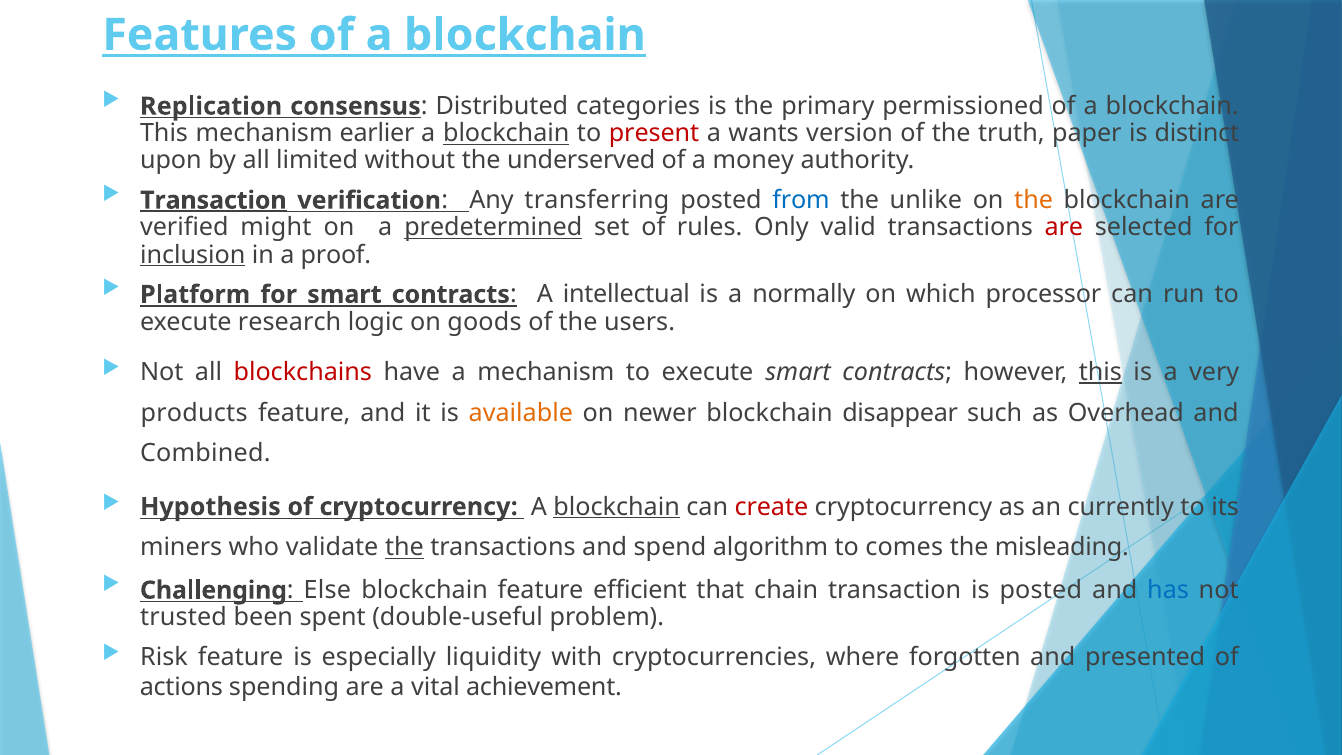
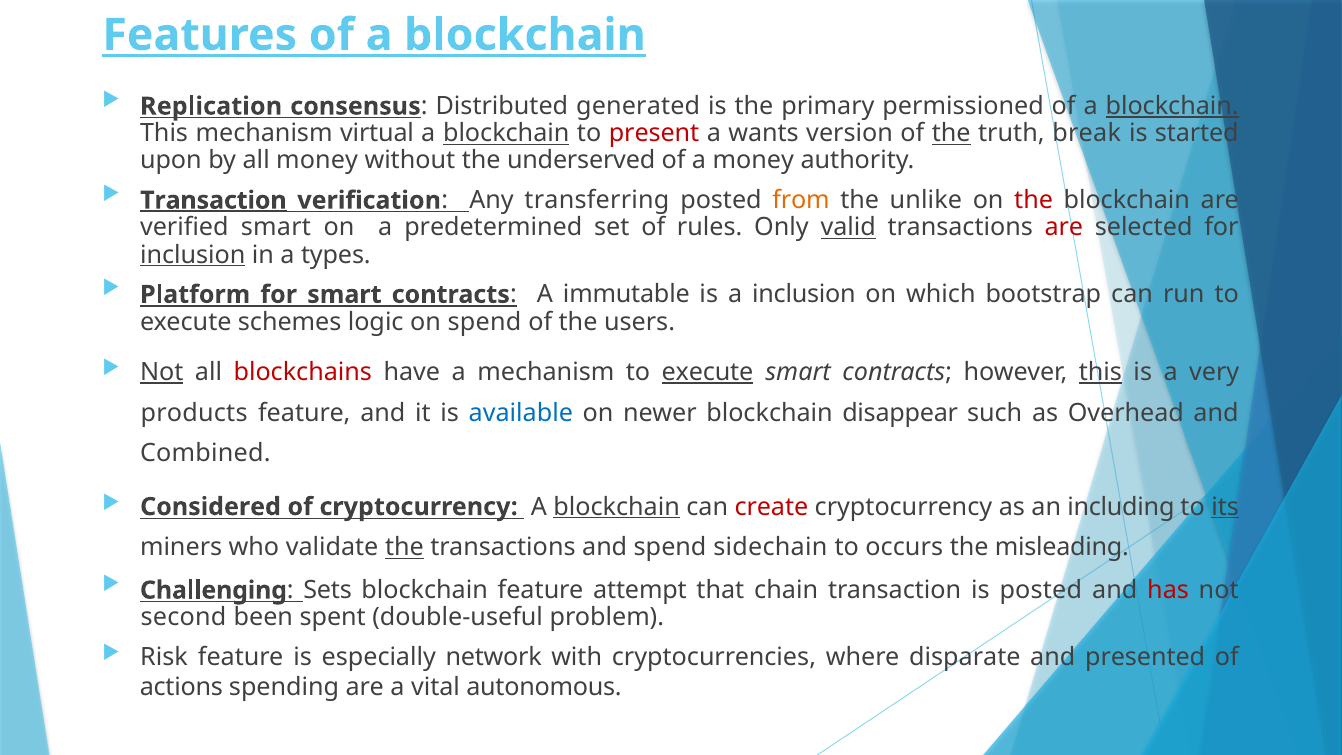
categories: categories -> generated
blockchain at (1172, 106) underline: none -> present
earlier: earlier -> virtual
the at (951, 133) underline: none -> present
paper: paper -> break
distinct: distinct -> started
all limited: limited -> money
from colour: blue -> orange
the at (1034, 200) colour: orange -> red
verified might: might -> smart
predetermined underline: present -> none
valid underline: none -> present
proof: proof -> types
intellectual: intellectual -> immutable
a normally: normally -> inclusion
processor: processor -> bootstrap
research: research -> schemes
on goods: goods -> spend
Not at (162, 372) underline: none -> present
execute at (708, 372) underline: none -> present
available colour: orange -> blue
Hypothesis: Hypothesis -> Considered
currently: currently -> including
its underline: none -> present
algorithm: algorithm -> sidechain
comes: comes -> occurs
Else: Else -> Sets
efficient: efficient -> attempt
has colour: blue -> red
trusted: trusted -> second
liquidity: liquidity -> network
forgotten: forgotten -> disparate
achievement: achievement -> autonomous
